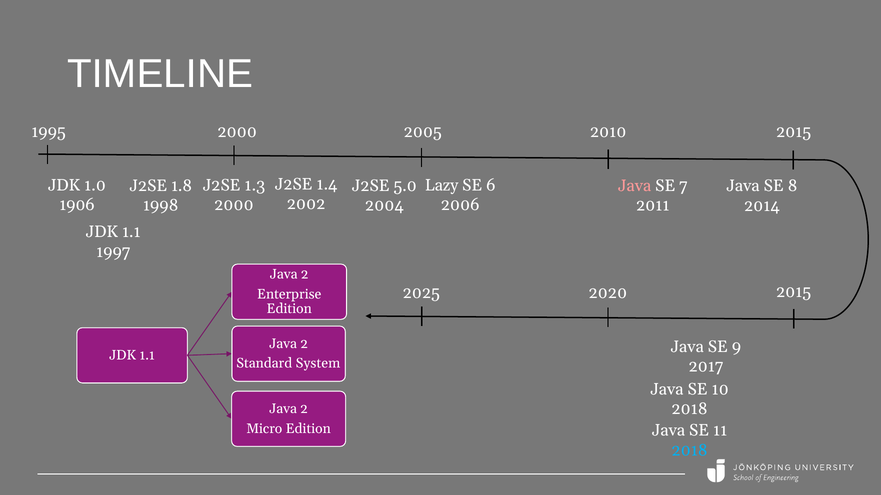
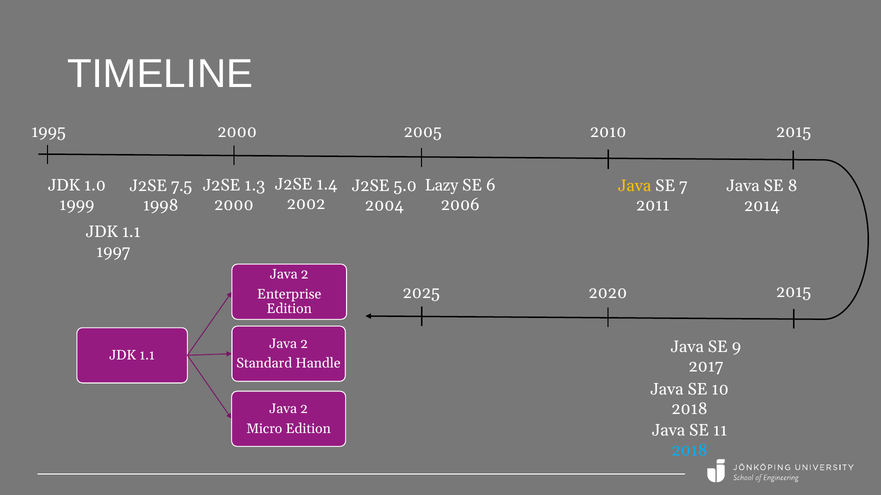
1.8: 1.8 -> 7.5
Java at (635, 186) colour: pink -> yellow
1906: 1906 -> 1999
System: System -> Handle
